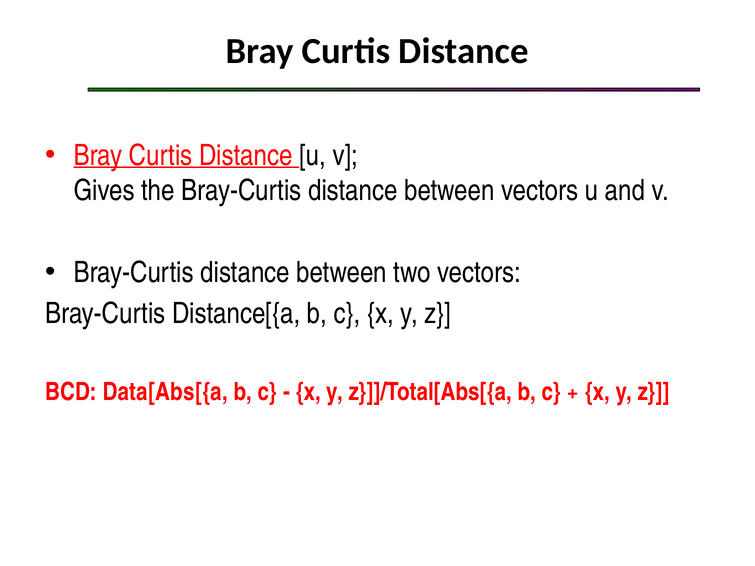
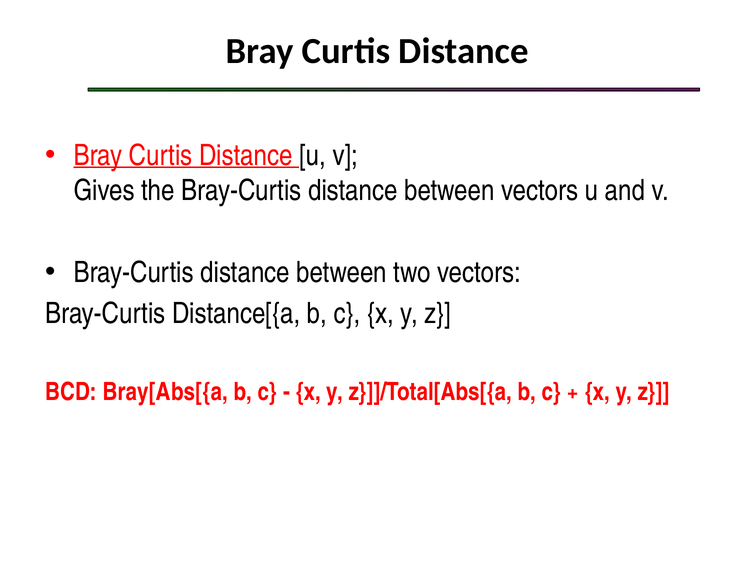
Data[Abs[{a: Data[Abs[{a -> Bray[Abs[{a
